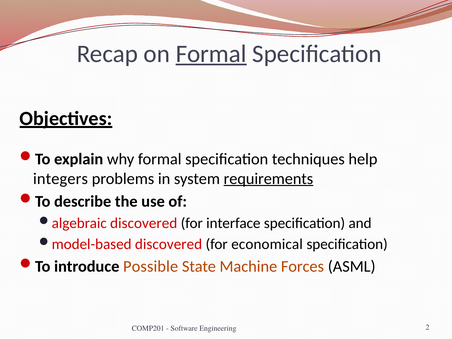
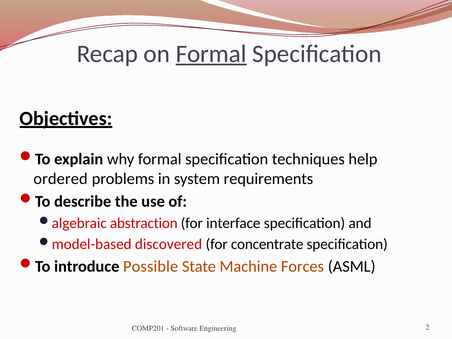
integers: integers -> ordered
requirements underline: present -> none
discovered at (144, 223): discovered -> abstraction
economical: economical -> concentrate
